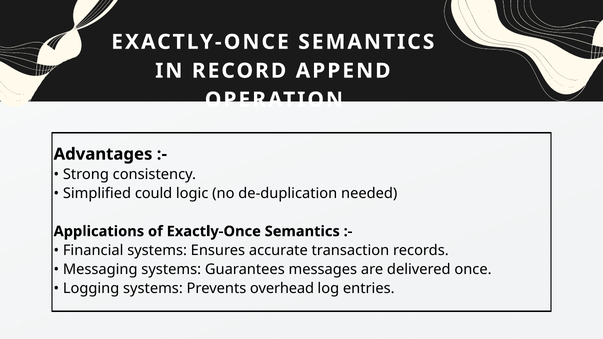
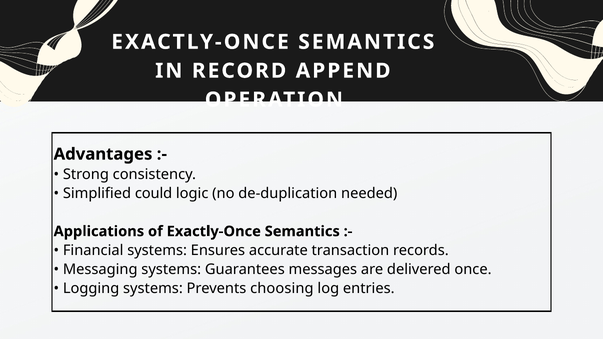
overhead: overhead -> choosing
